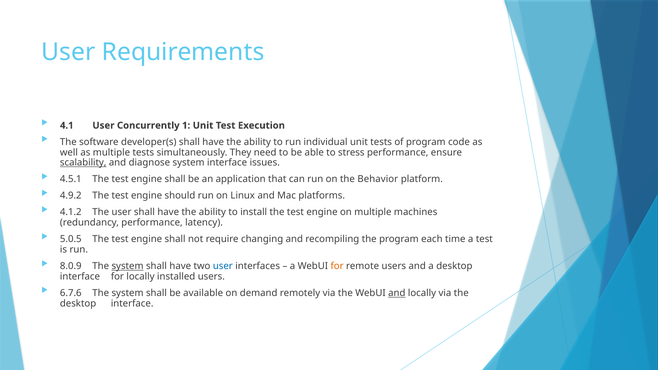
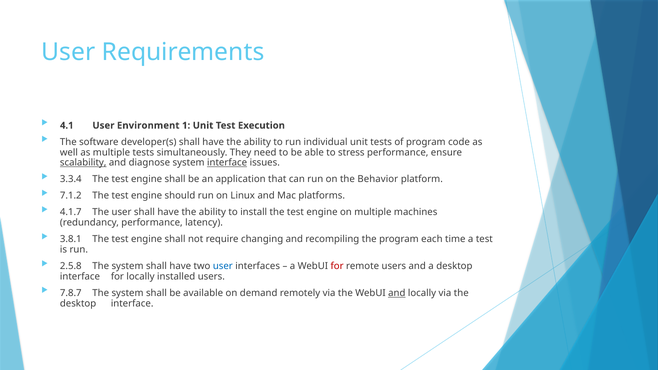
Concurrently: Concurrently -> Environment
interface at (227, 163) underline: none -> present
4.5.1: 4.5.1 -> 3.3.4
4.9.2: 4.9.2 -> 7.1.2
4.1.2: 4.1.2 -> 4.1.7
5.0.5: 5.0.5 -> 3.8.1
8.0.9: 8.0.9 -> 2.5.8
system at (127, 266) underline: present -> none
for at (337, 266) colour: orange -> red
6.7.6: 6.7.6 -> 7.8.7
